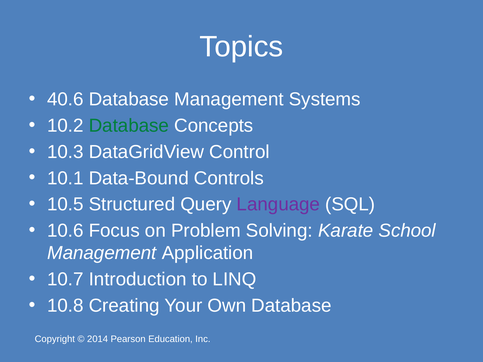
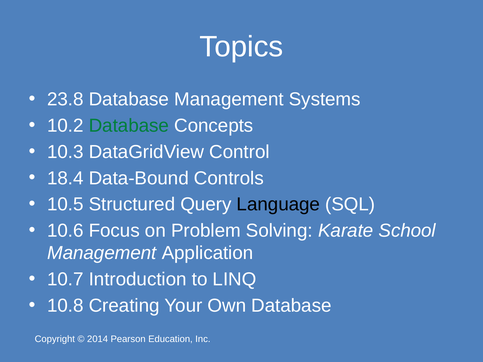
40.6: 40.6 -> 23.8
10.1: 10.1 -> 18.4
Language colour: purple -> black
